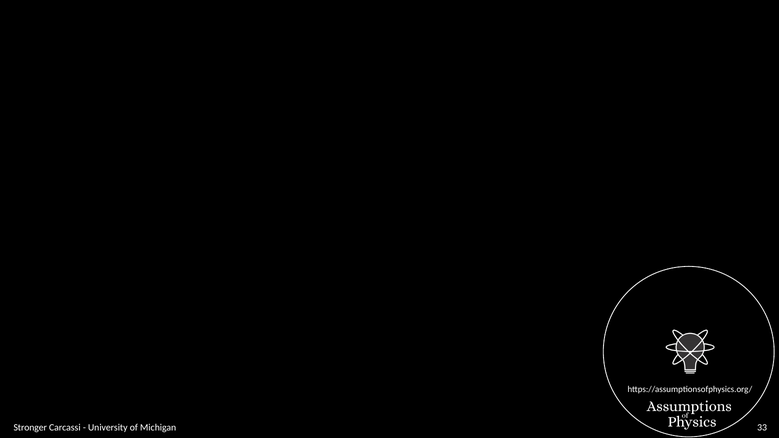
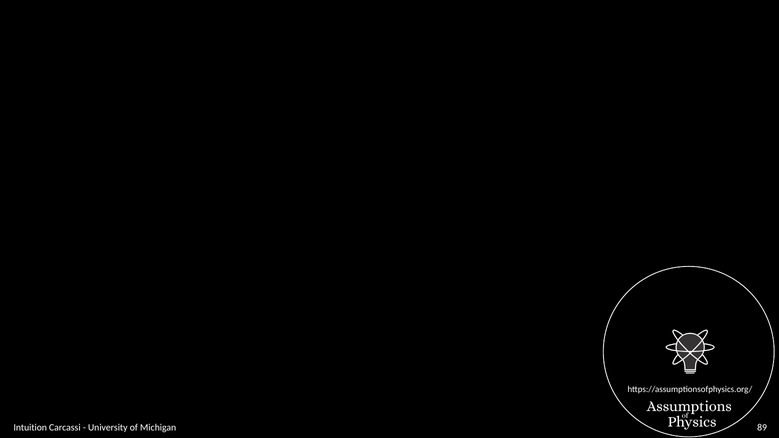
Stronger: Stronger -> Intuition
33: 33 -> 89
